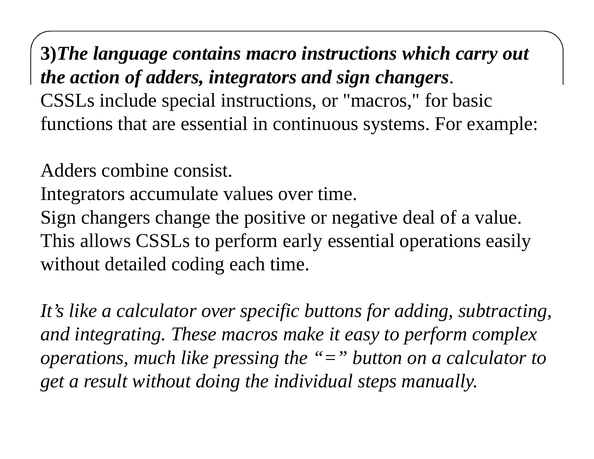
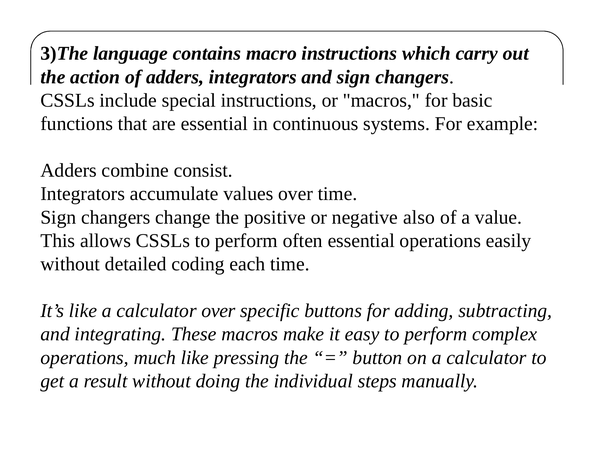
deal: deal -> also
early: early -> often
